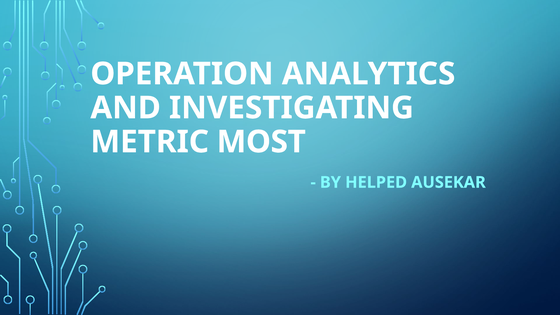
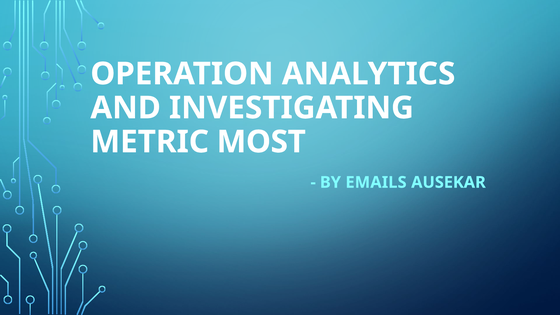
HELPED: HELPED -> EMAILS
